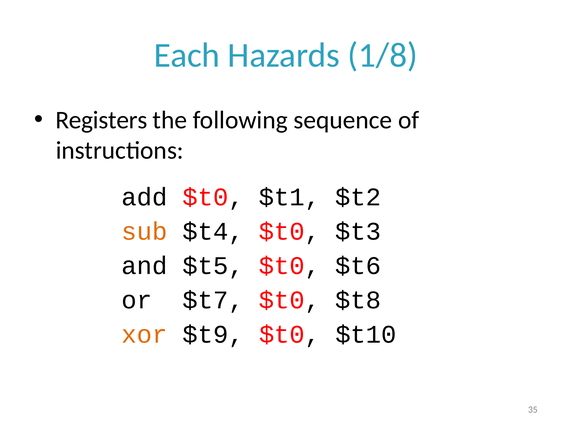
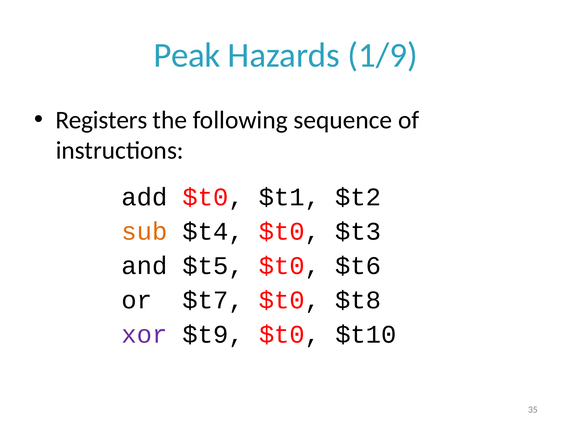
Each: Each -> Peak
1/8: 1/8 -> 1/9
xor colour: orange -> purple
